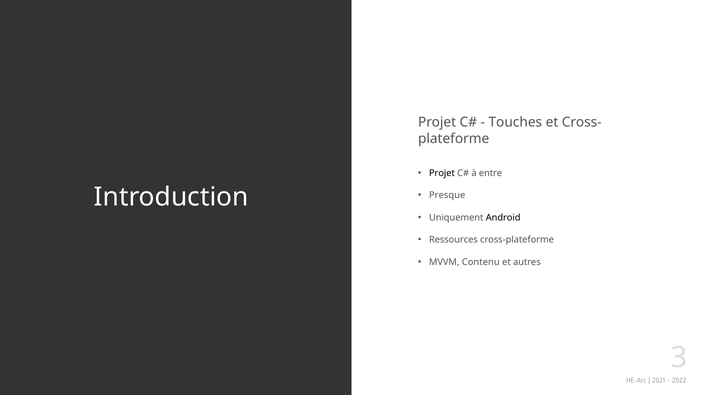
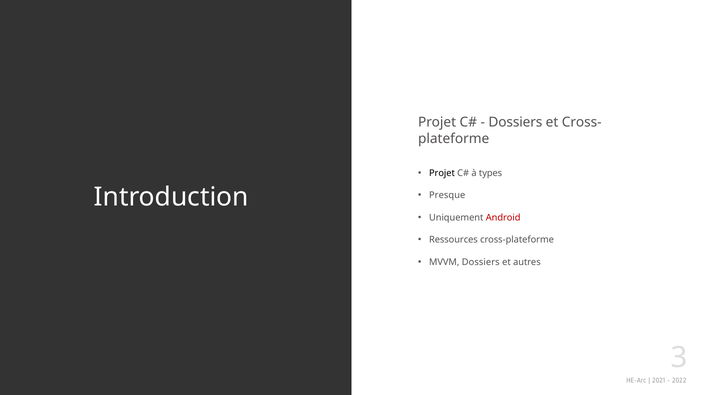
Touches at (515, 122): Touches -> Dossiers
entre: entre -> types
Android colour: black -> red
MVVM Contenu: Contenu -> Dossiers
